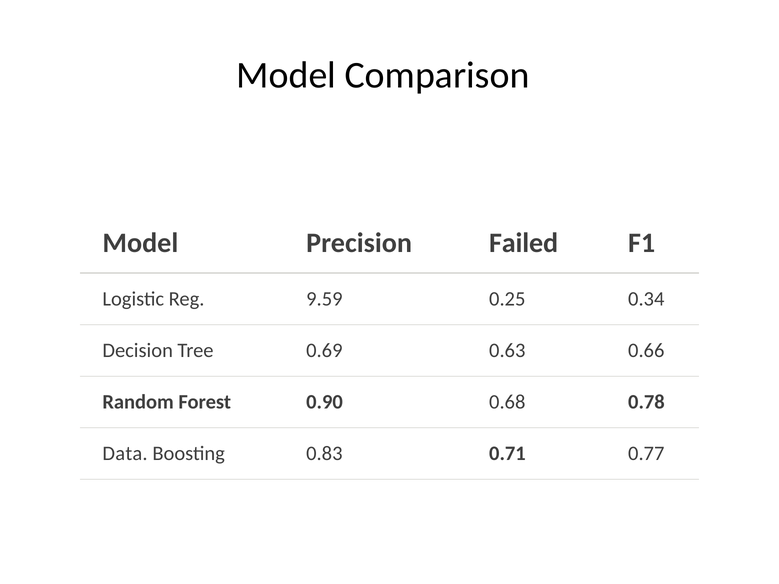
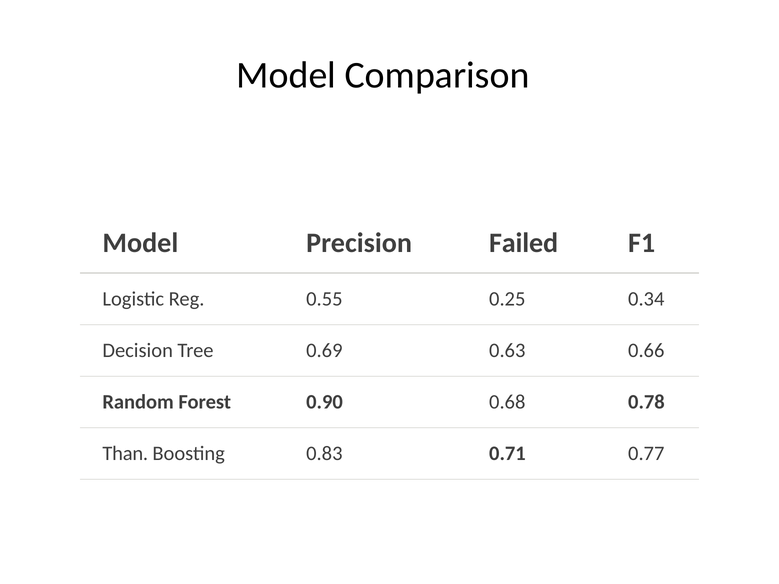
9.59: 9.59 -> 0.55
Data: Data -> Than
